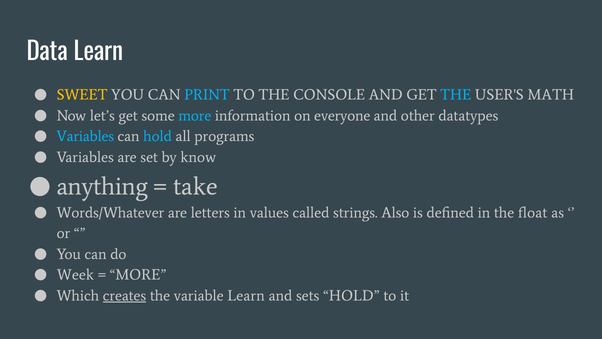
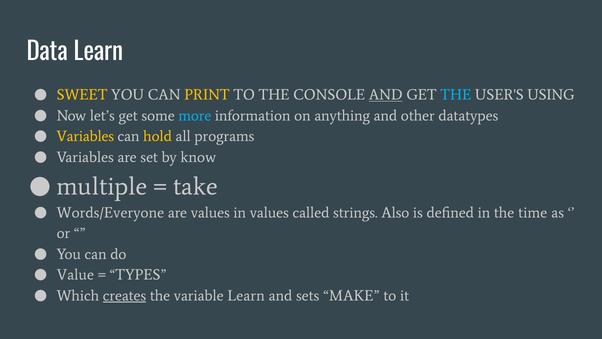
PRINT colour: light blue -> yellow
AND at (386, 95) underline: none -> present
MATH: MATH -> USING
everyone: everyone -> anything
Variables at (85, 136) colour: light blue -> yellow
hold at (158, 136) colour: light blue -> yellow
anything: anything -> multiple
Words/Whatever: Words/Whatever -> Words/Everyone
are letters: letters -> values
float: float -> time
Week: Week -> Value
MORE at (138, 275): MORE -> TYPES
sets HOLD: HOLD -> MAKE
